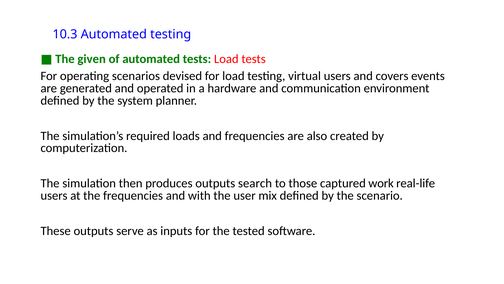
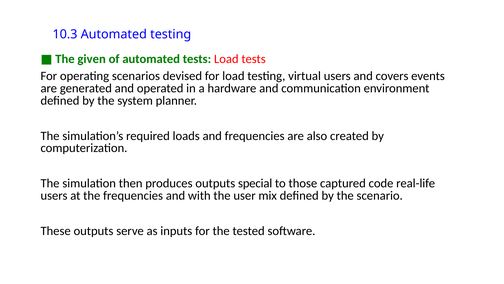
search: search -> special
work: work -> code
